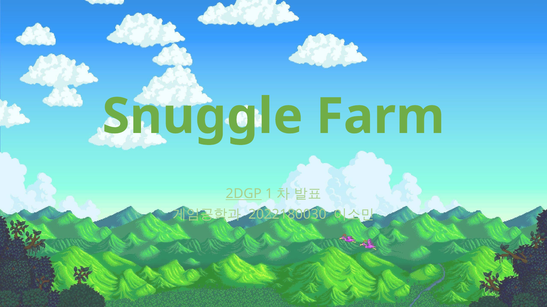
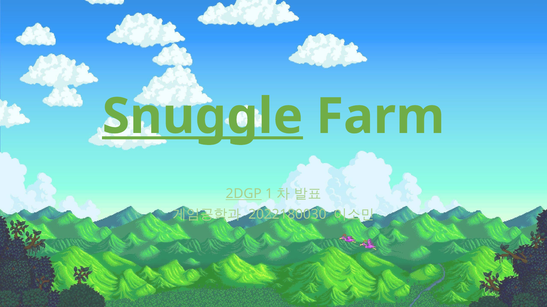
Snuggle underline: none -> present
